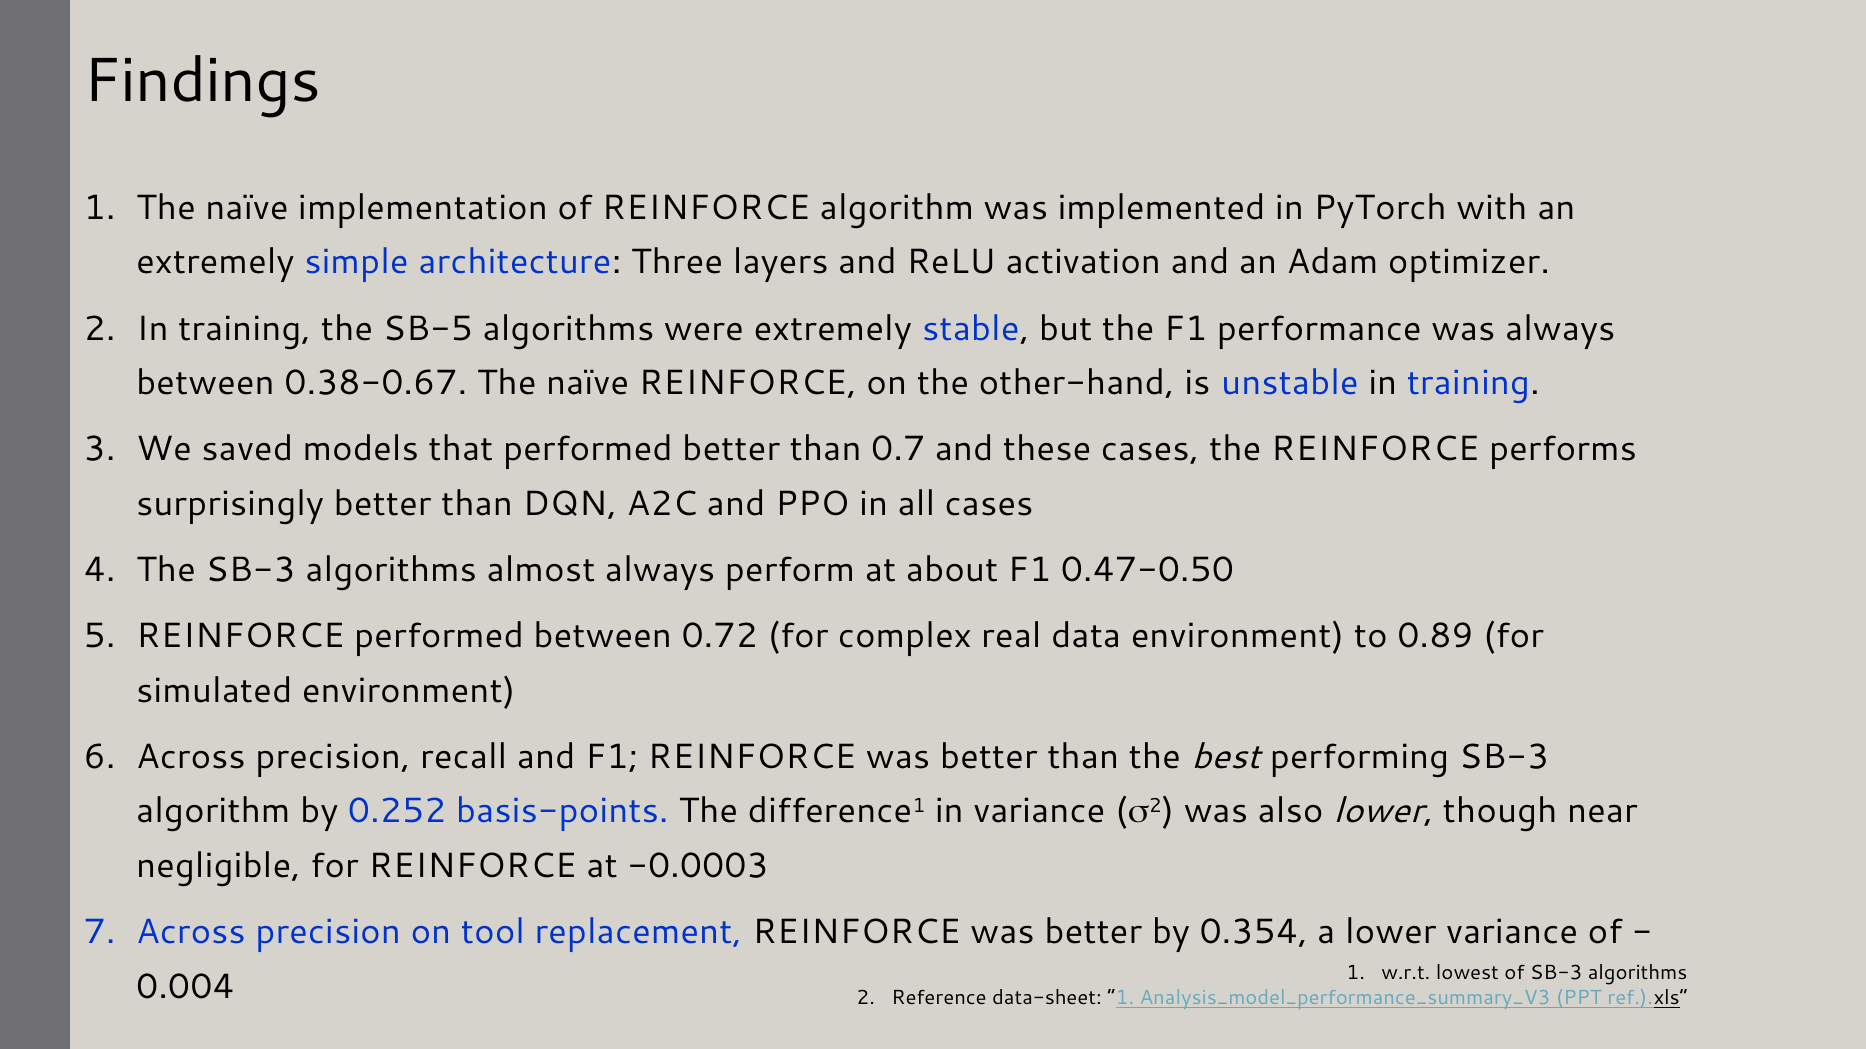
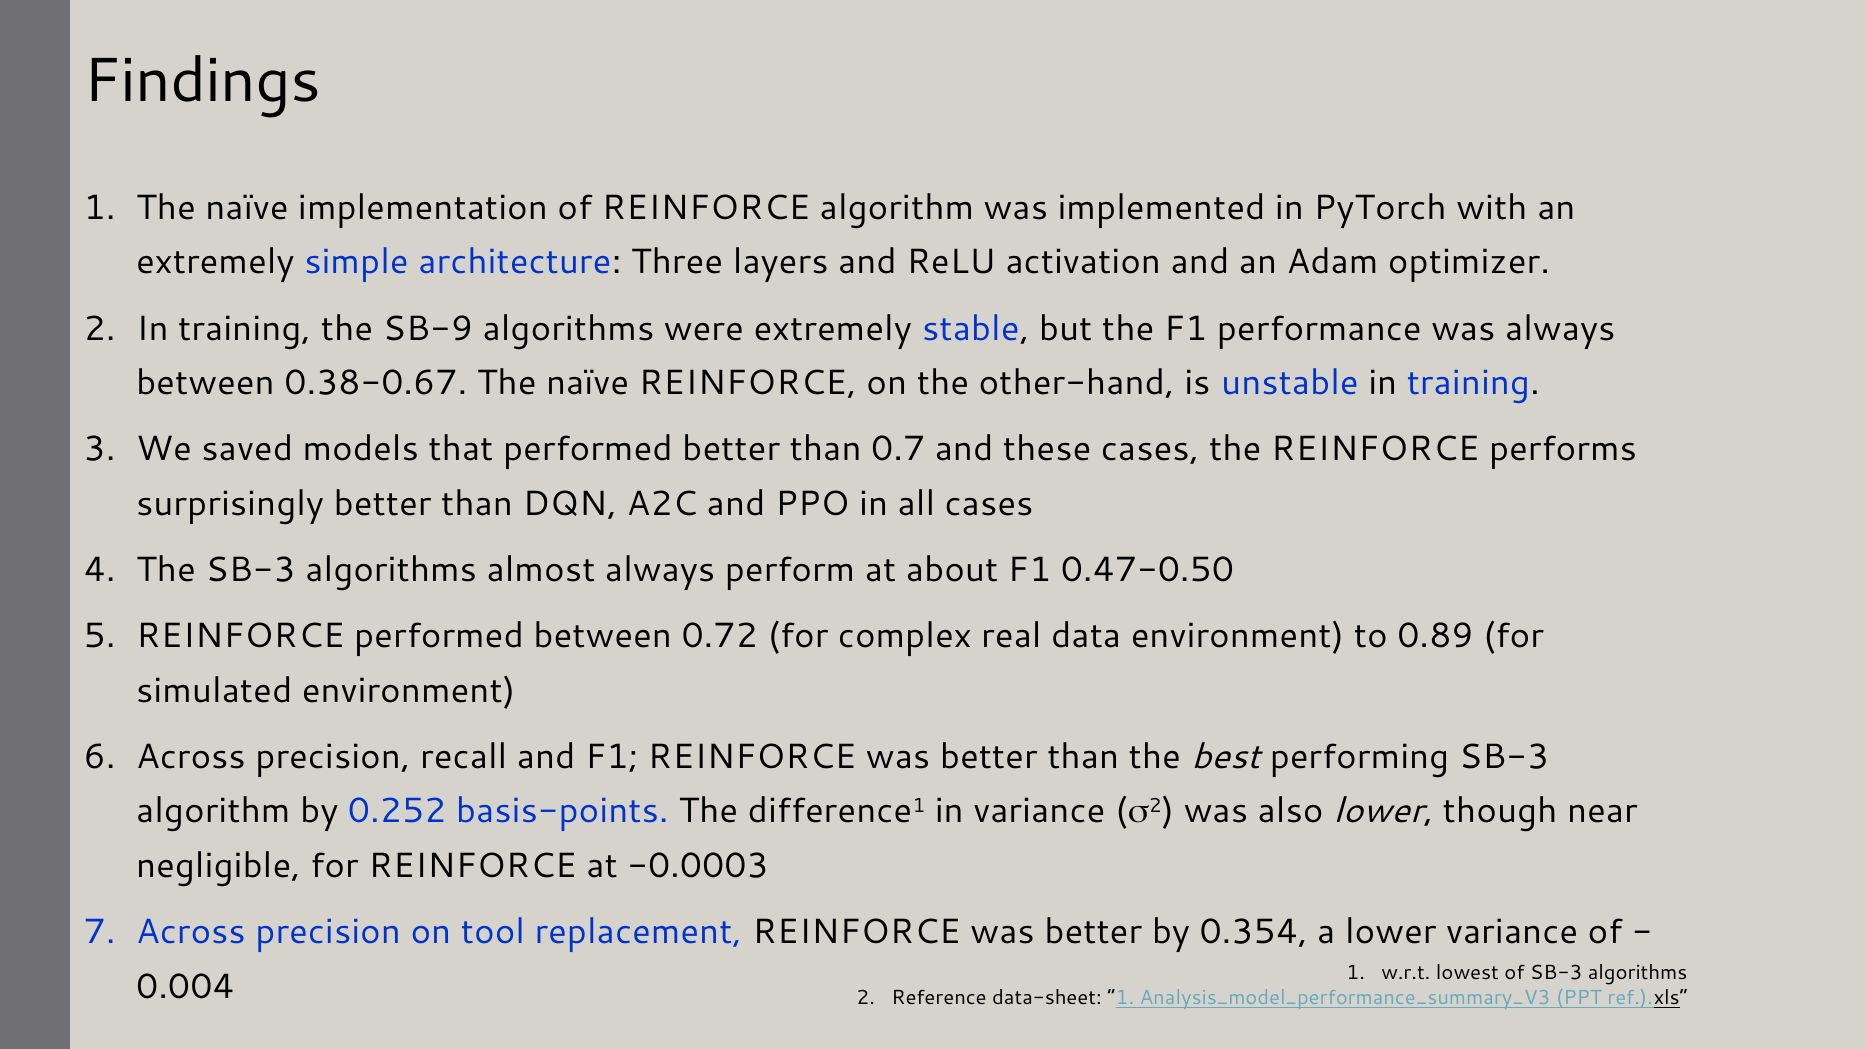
SB-5: SB-5 -> SB-9
